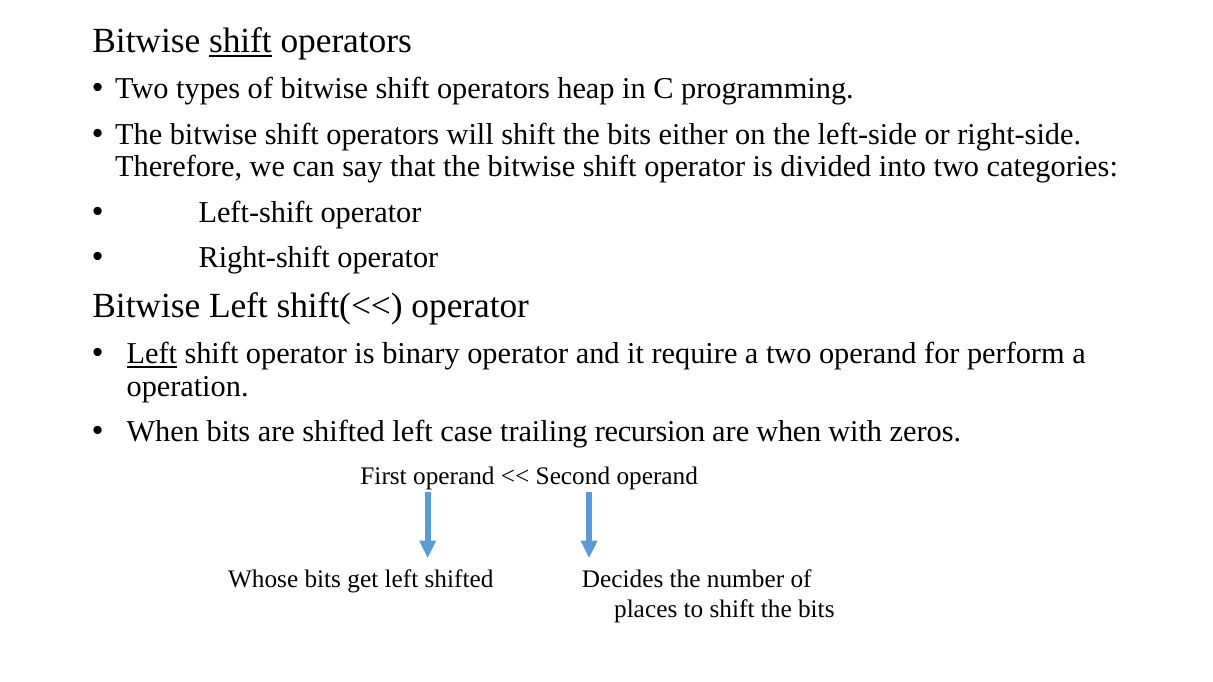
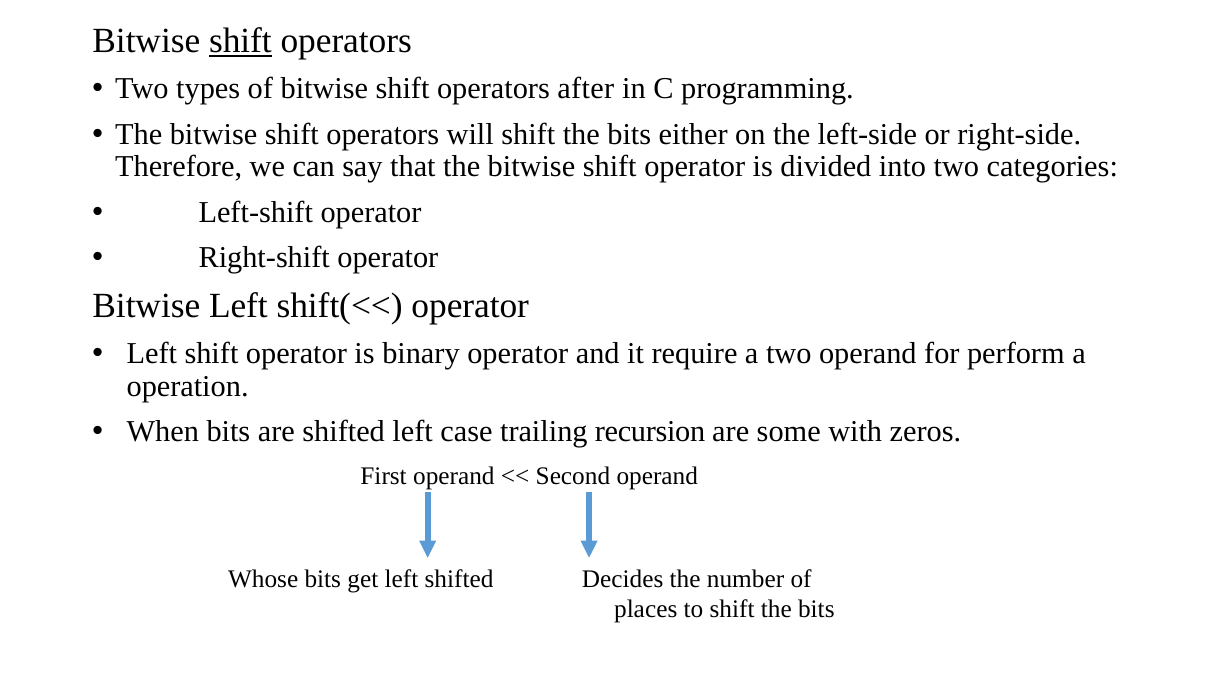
heap: heap -> after
Left at (152, 354) underline: present -> none
are when: when -> some
